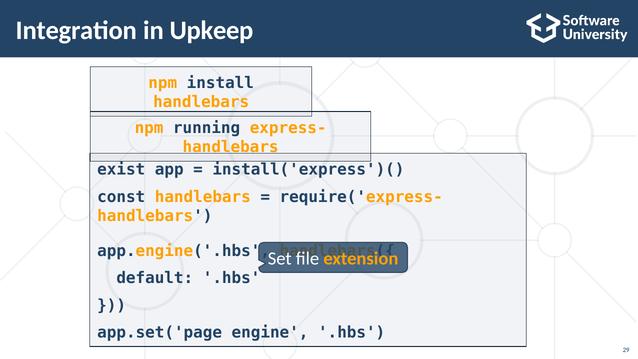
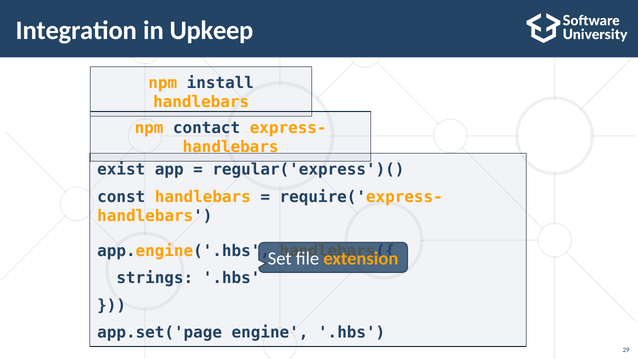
running: running -> contact
install('express')(: install('express')( -> regular('express')(
default: default -> strings
